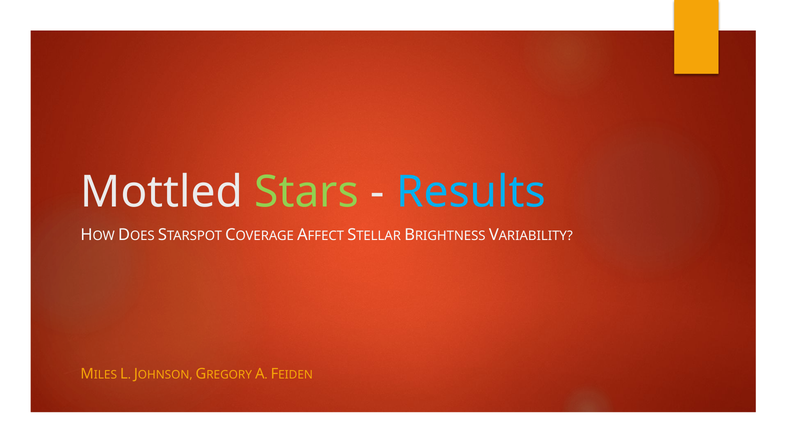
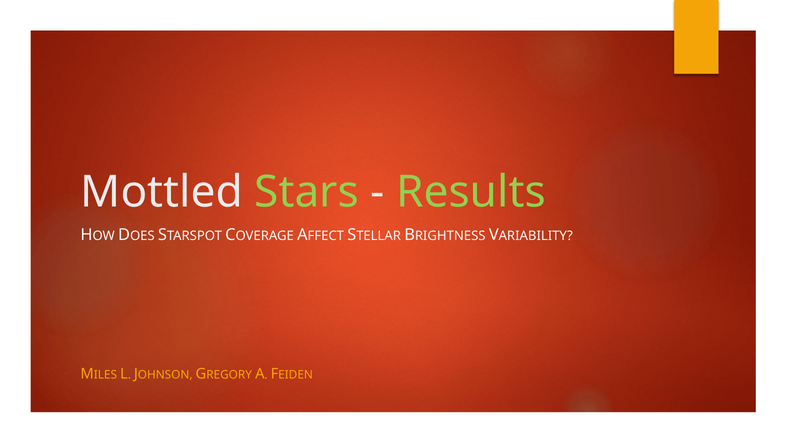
Results colour: light blue -> light green
